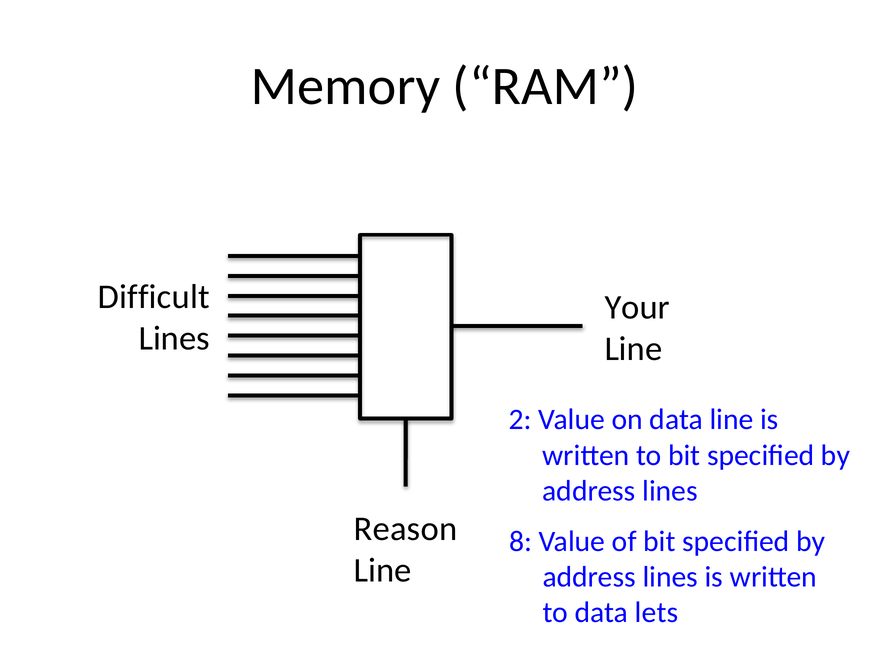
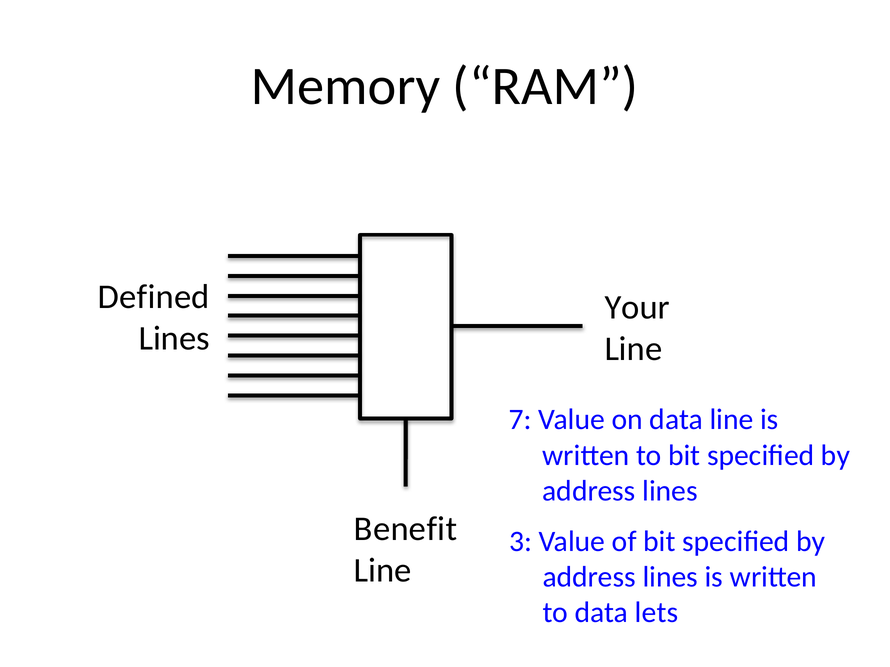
Difficult: Difficult -> Defined
2: 2 -> 7
Reason: Reason -> Benefit
8: 8 -> 3
